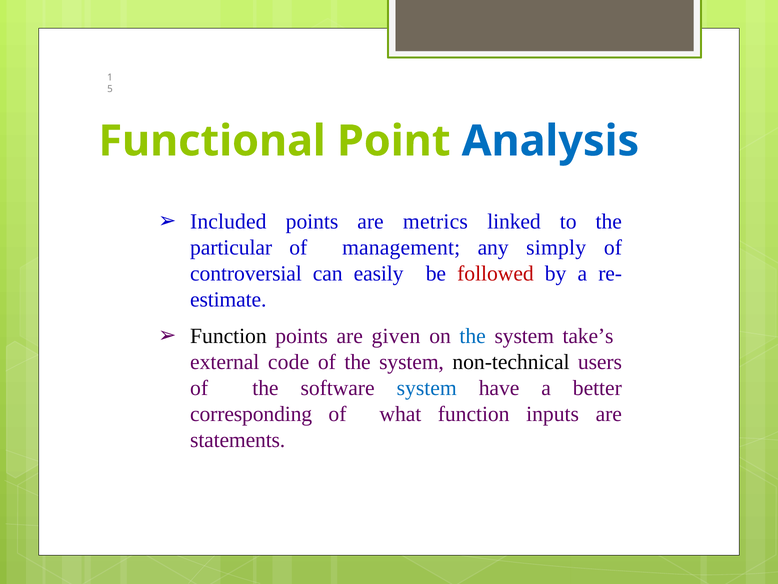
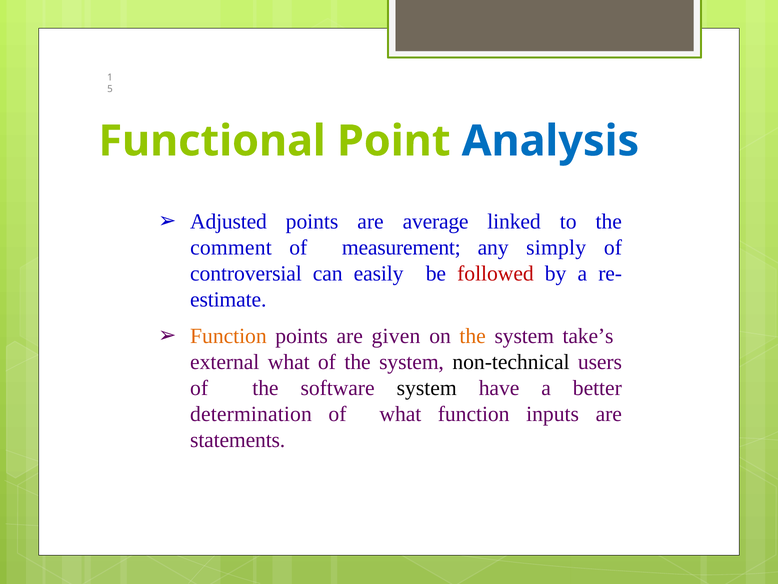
Included: Included -> Adjusted
metrics: metrics -> average
particular: particular -> comment
management: management -> measurement
Function at (228, 336) colour: black -> orange
the at (473, 336) colour: blue -> orange
external code: code -> what
system at (427, 388) colour: blue -> black
corresponding: corresponding -> determination
